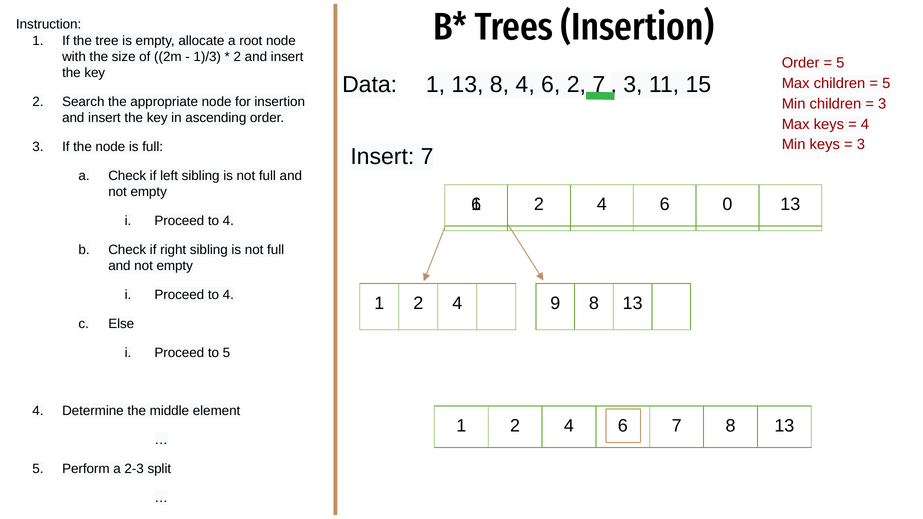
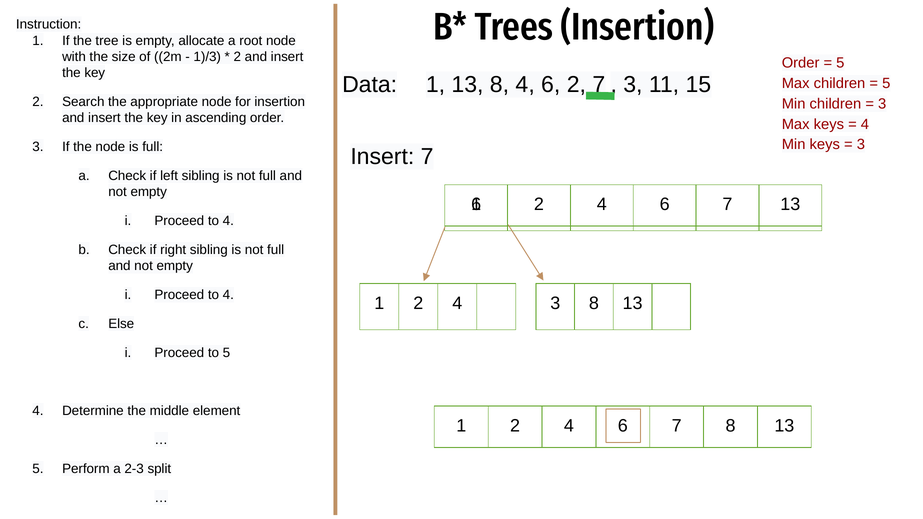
0 at (727, 204): 0 -> 7
4 9: 9 -> 3
